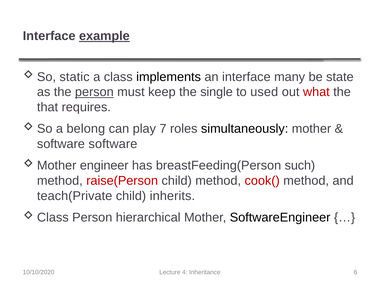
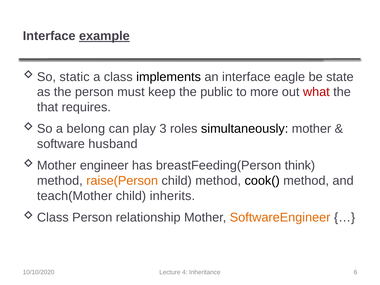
many: many -> eagle
person at (94, 92) underline: present -> none
single: single -> public
used: used -> more
7: 7 -> 3
software software: software -> husband
such: such -> think
raise(Person colour: red -> orange
cook( colour: red -> black
teach(Private: teach(Private -> teach(Mother
hierarchical: hierarchical -> relationship
SoftwareEngineer colour: black -> orange
